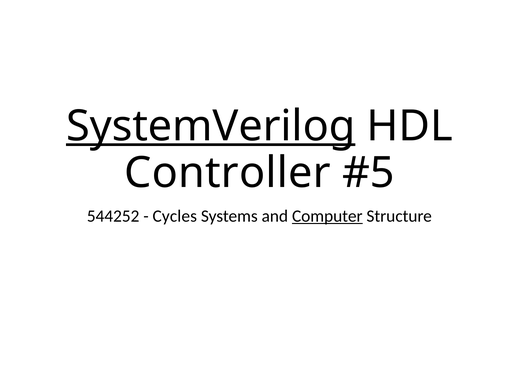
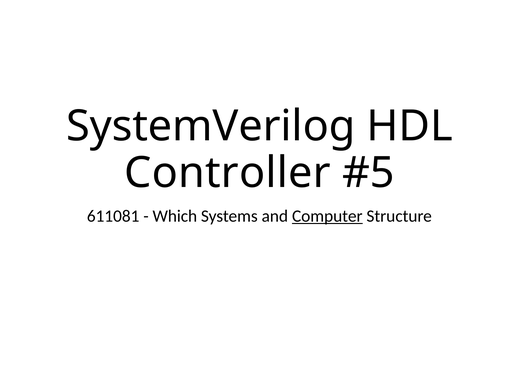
SystemVerilog underline: present -> none
544252: 544252 -> 611081
Cycles: Cycles -> Which
